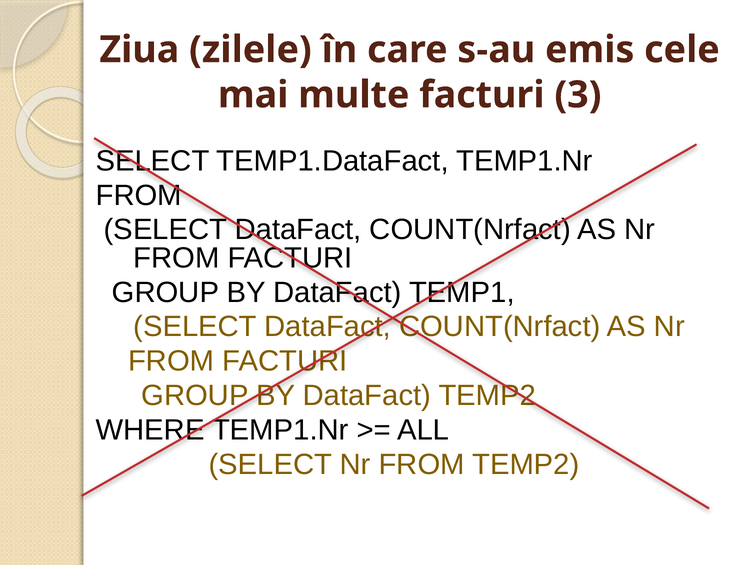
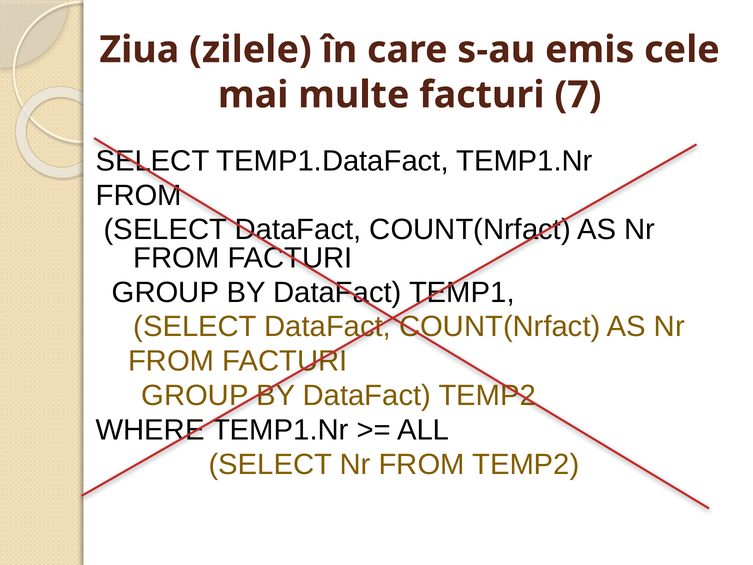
3: 3 -> 7
